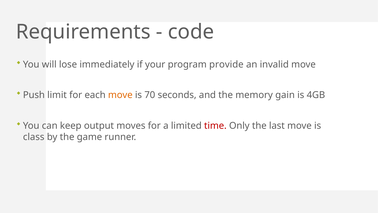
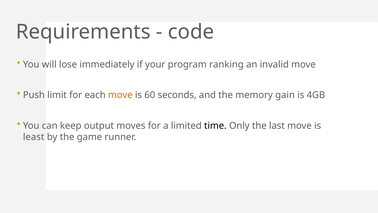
provide: provide -> ranking
70: 70 -> 60
time colour: red -> black
class: class -> least
